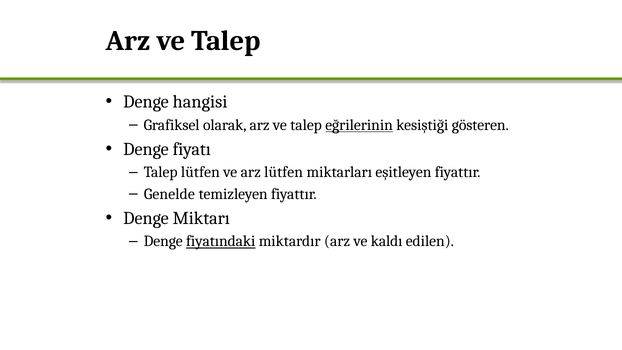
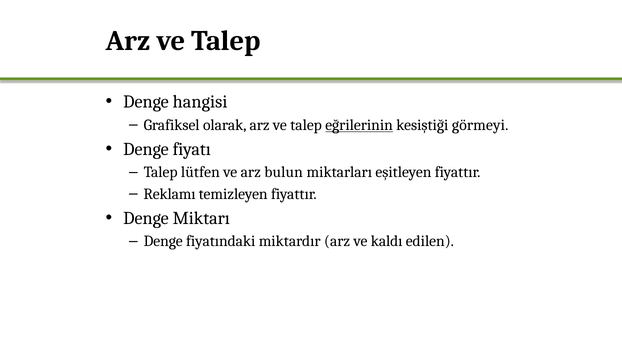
gösteren: gösteren -> görmeyi
arz lütfen: lütfen -> bulun
Genelde: Genelde -> Reklamı
fiyatındaki underline: present -> none
